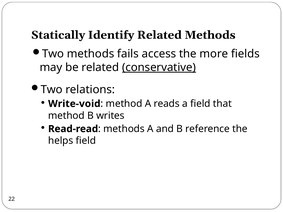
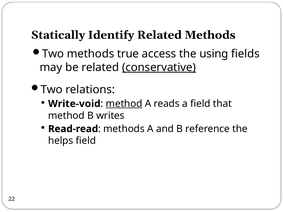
fails: fails -> true
more: more -> using
method at (124, 104) underline: none -> present
